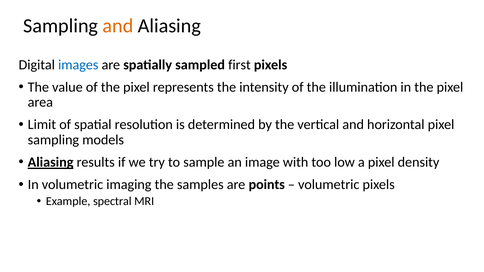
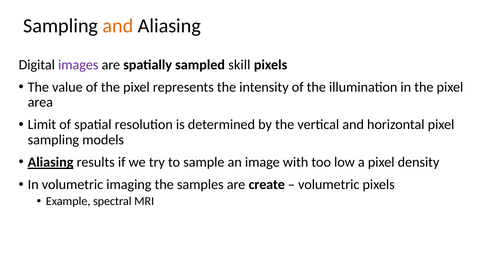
images colour: blue -> purple
first: first -> skill
points: points -> create
